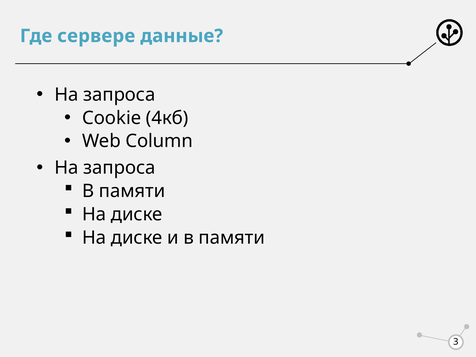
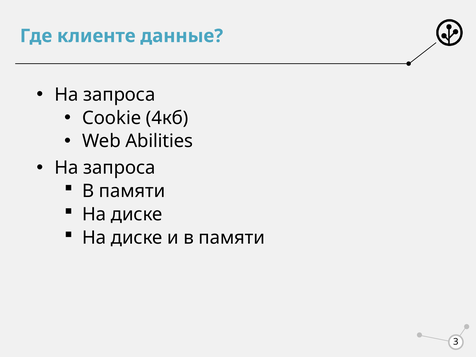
сервере: сервере -> клиенте
Column: Column -> Abilities
